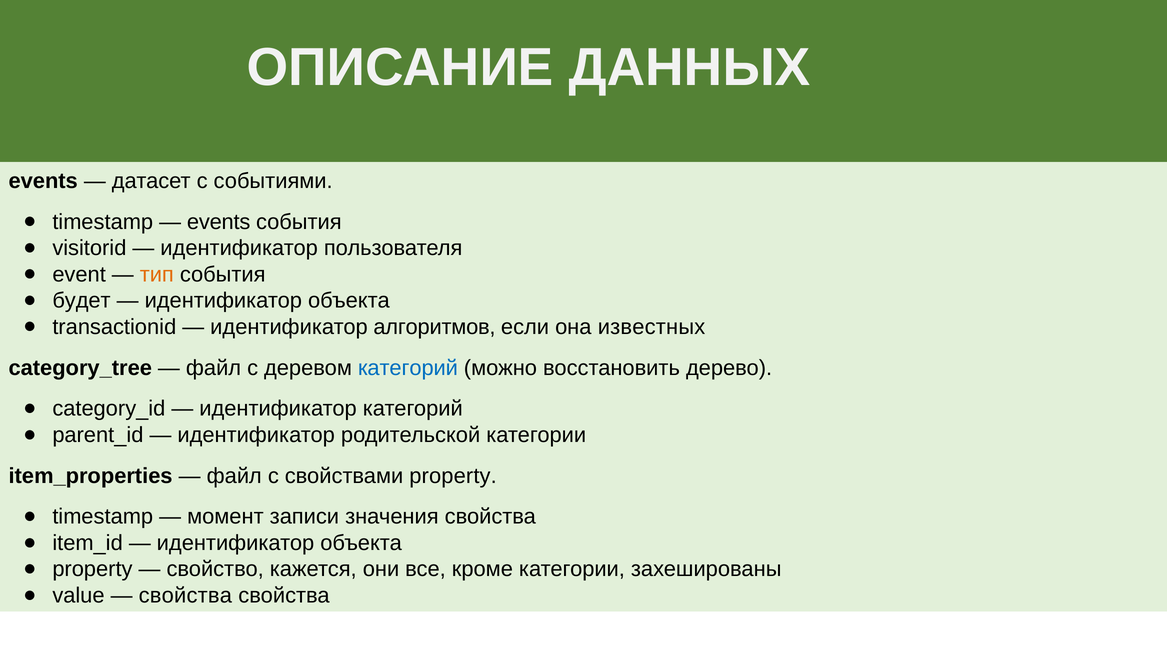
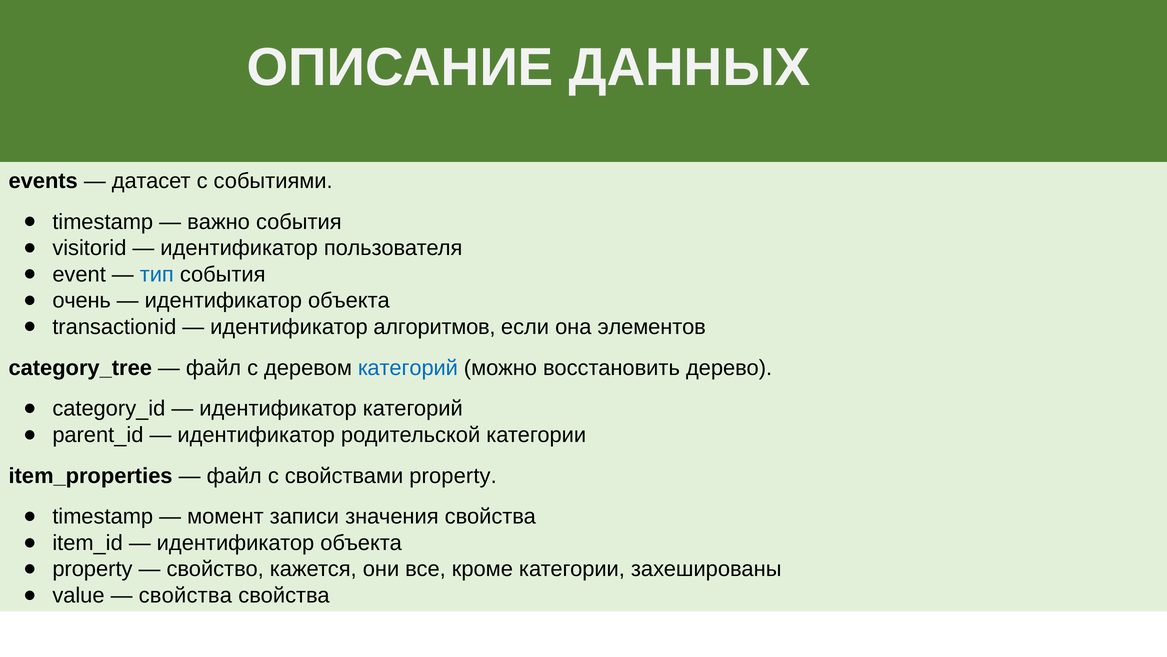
events at (219, 222): events -> важно
тип colour: orange -> blue
будет: будет -> очень
известных: известных -> элементов
